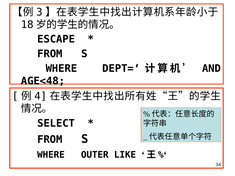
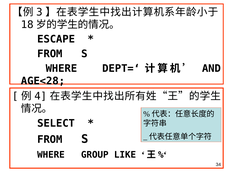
AGE<48: AGE<48 -> AGE<28
OUTER: OUTER -> GROUP
